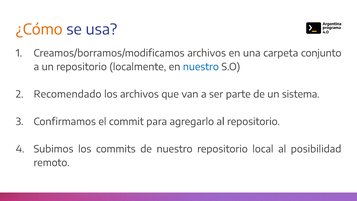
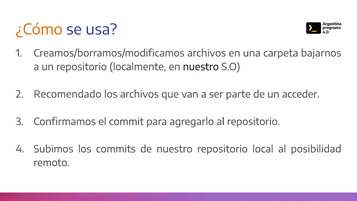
conjunto: conjunto -> bajarnos
nuestro at (201, 67) colour: blue -> black
sistema: sistema -> acceder
